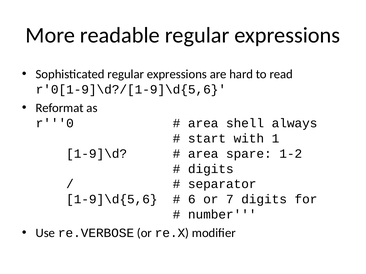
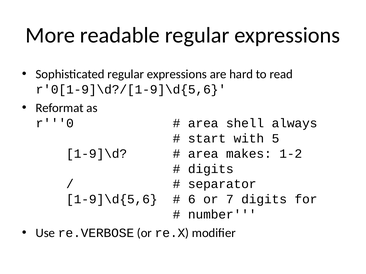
1: 1 -> 5
spare: spare -> makes
